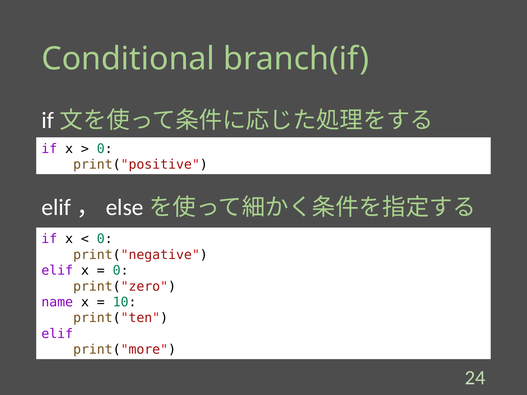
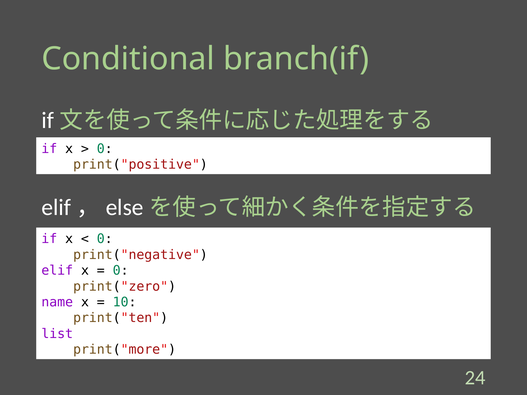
elif at (57, 334): elif -> list
